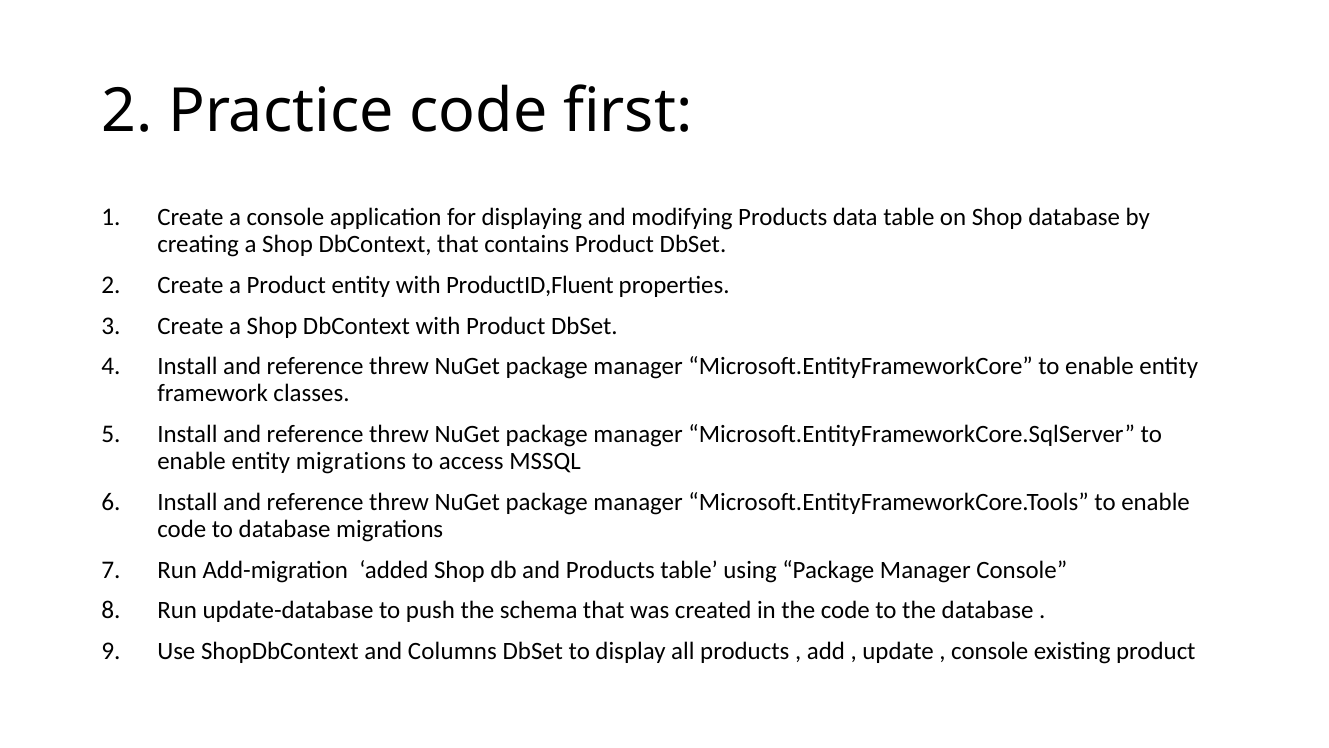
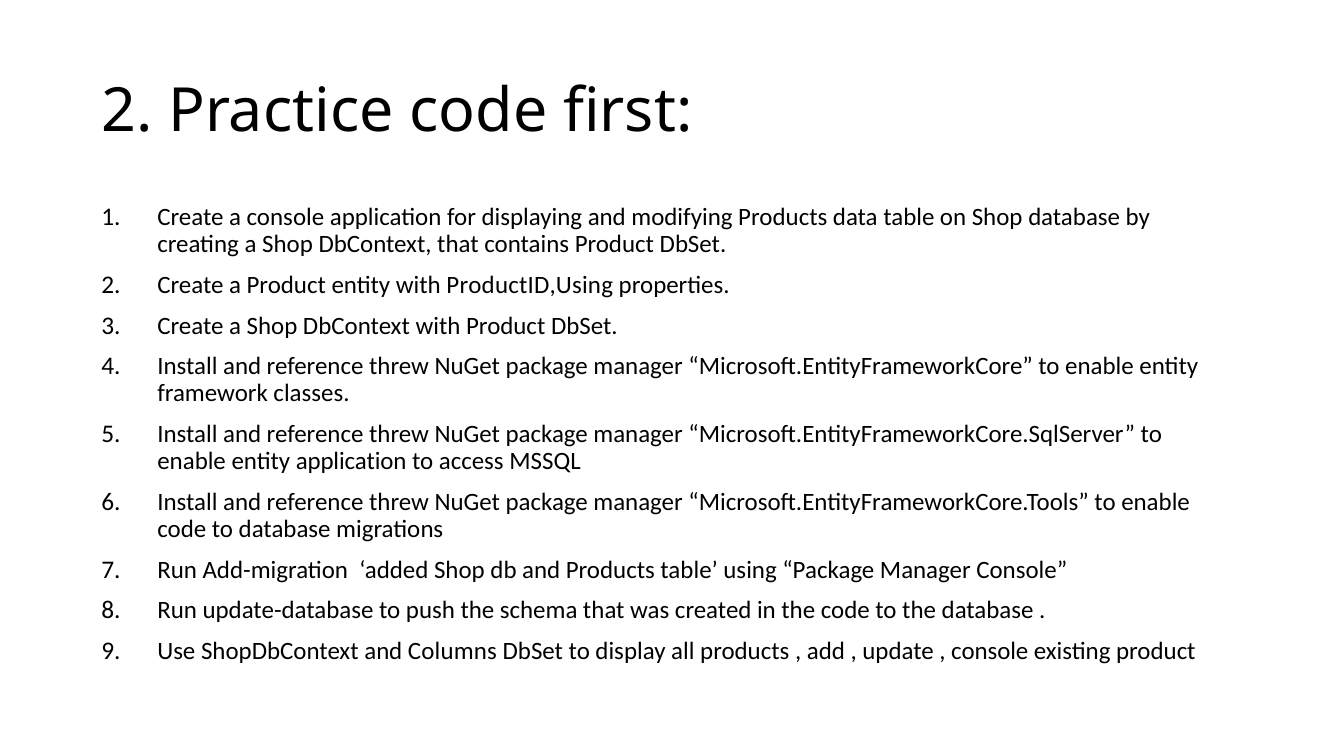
ProductID,Fluent: ProductID,Fluent -> ProductID,Using
entity migrations: migrations -> application
